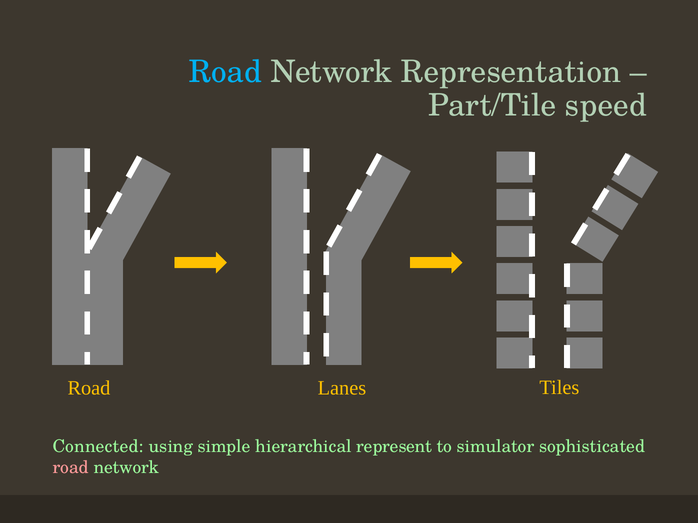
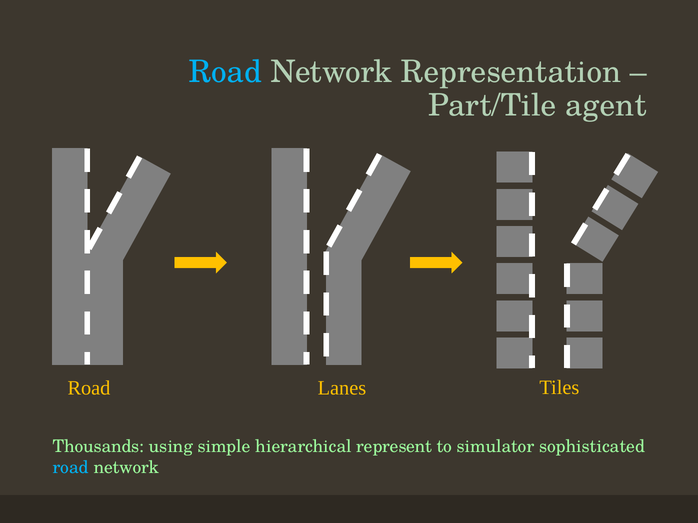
speed: speed -> agent
Connected: Connected -> Thousands
road at (71, 468) colour: pink -> light blue
